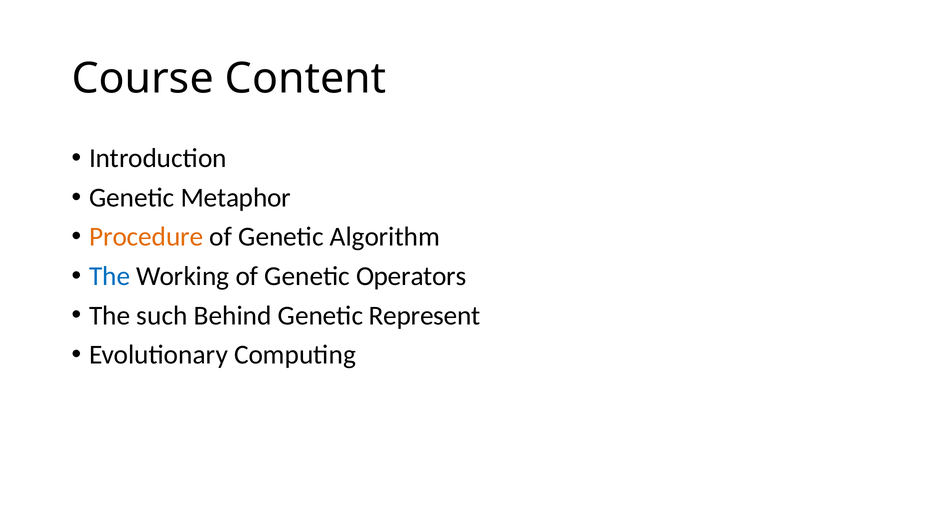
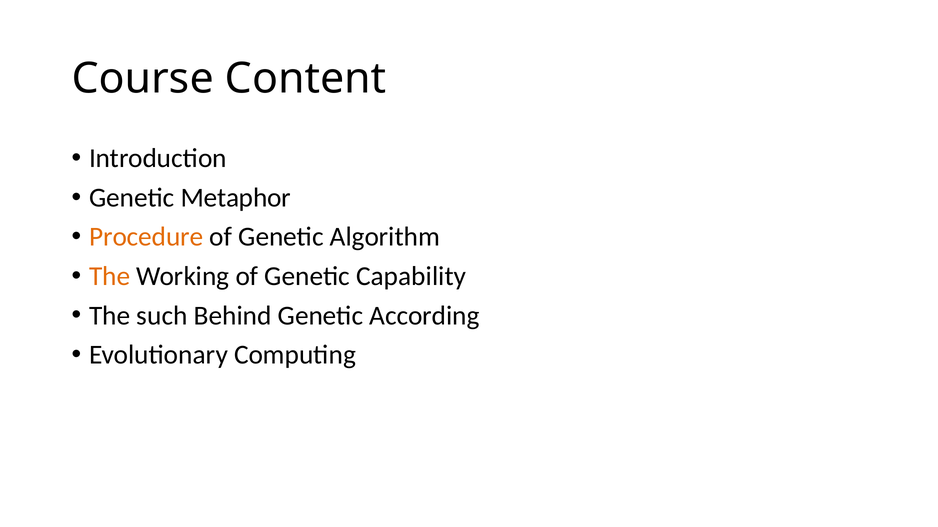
The at (110, 277) colour: blue -> orange
Operators: Operators -> Capability
Represent: Represent -> According
